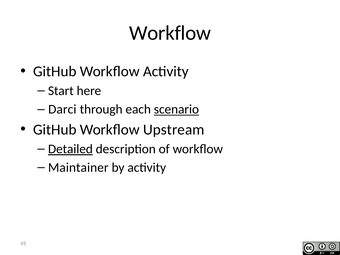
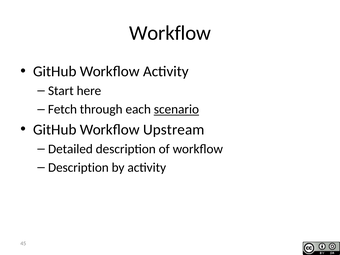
Darci: Darci -> Fetch
Detailed underline: present -> none
Maintainer at (78, 168): Maintainer -> Description
